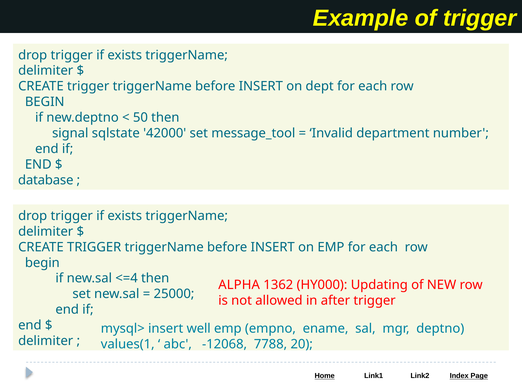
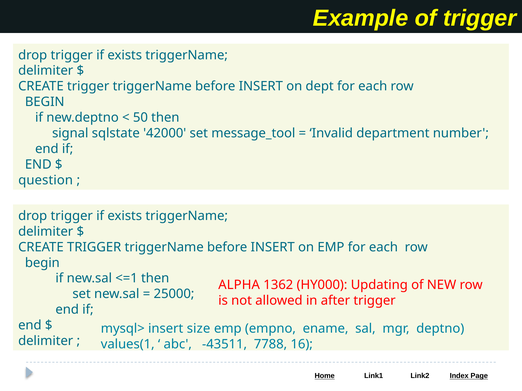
database: database -> question
<=4: <=4 -> <=1
well: well -> size
-12068: -12068 -> -43511
20: 20 -> 16
